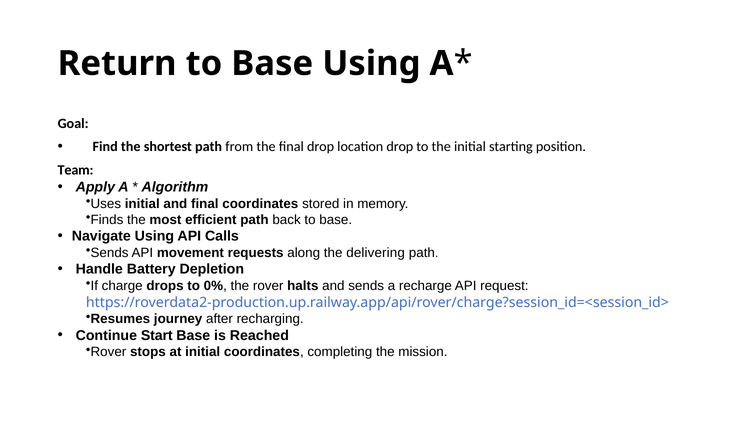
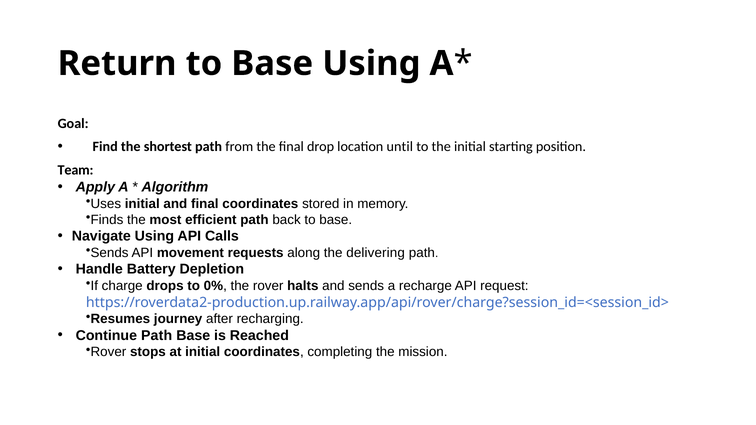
location drop: drop -> until
Continue Start: Start -> Path
